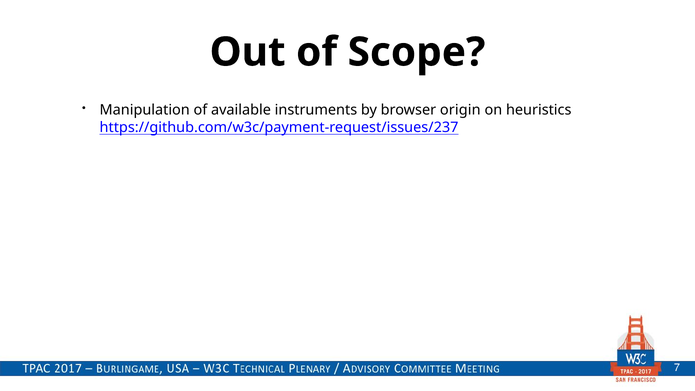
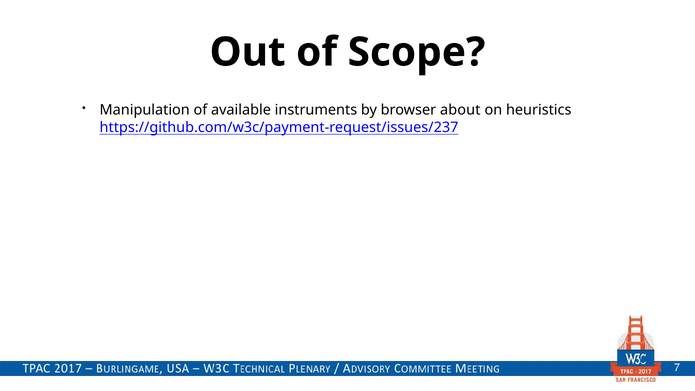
origin: origin -> about
